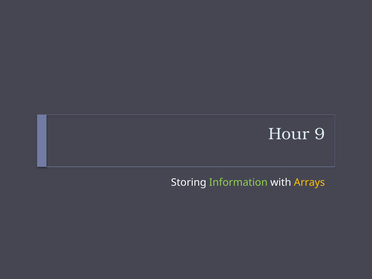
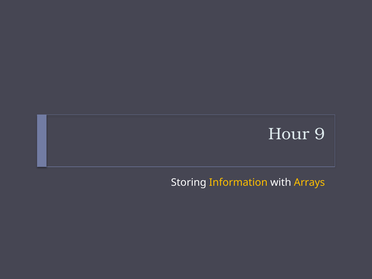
Information colour: light green -> yellow
